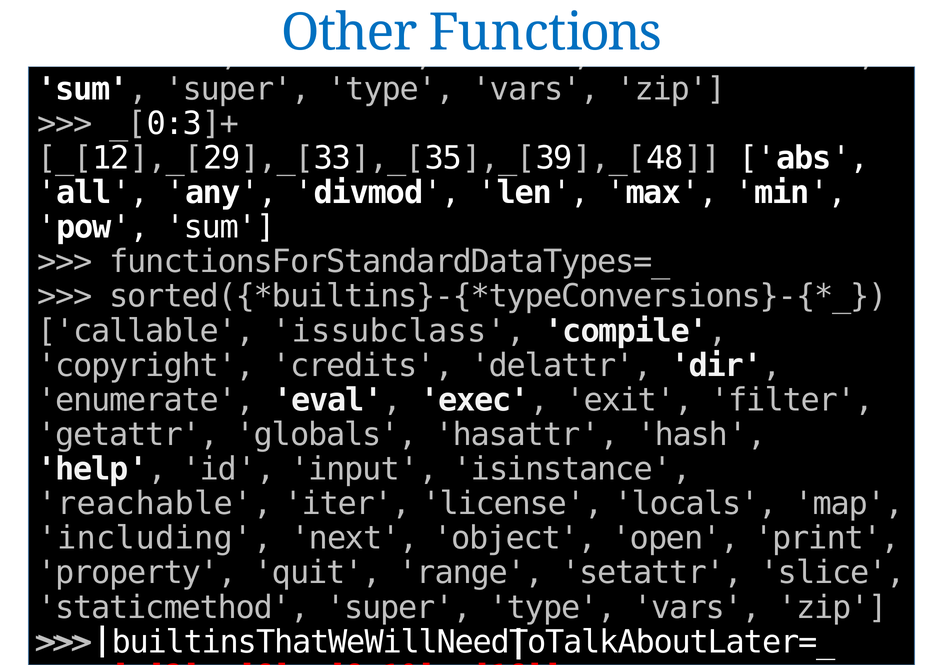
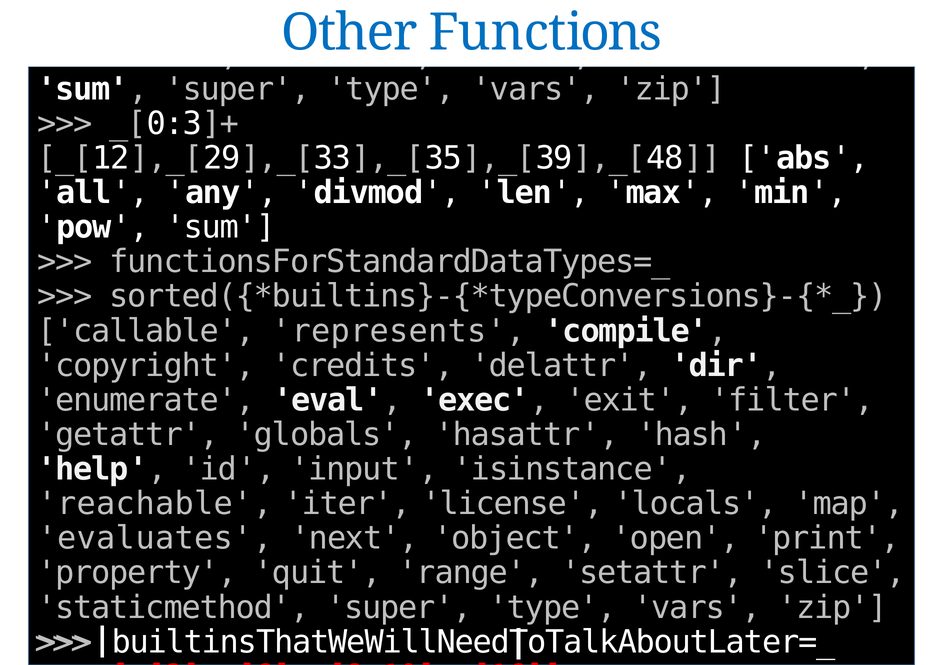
issubclass: issubclass -> represents
including: including -> evaluates
